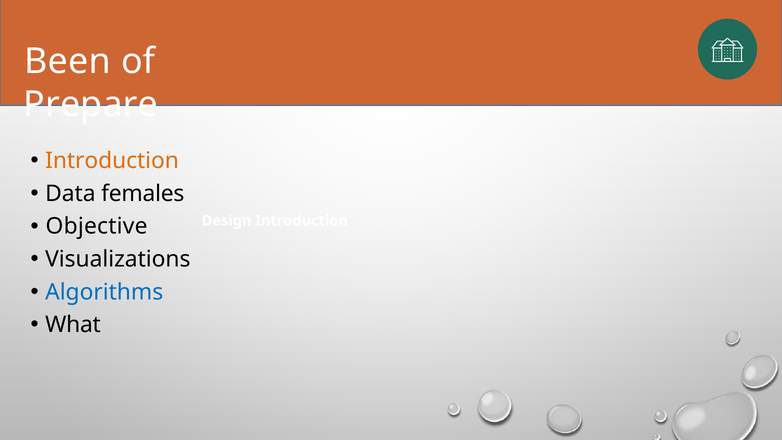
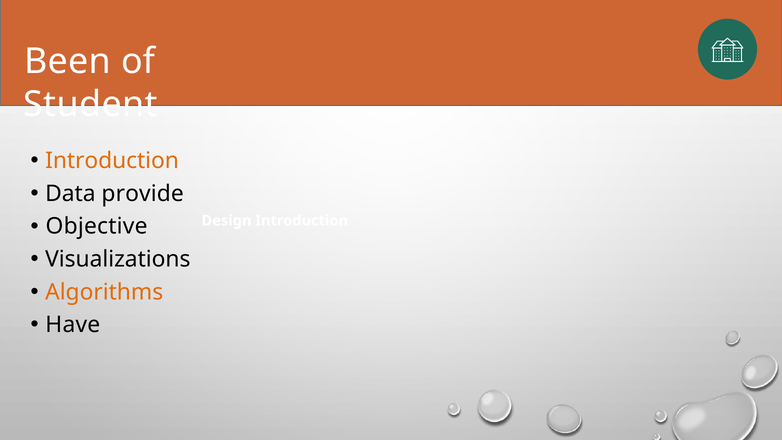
Prepare: Prepare -> Student
females: females -> provide
Algorithms colour: blue -> orange
What: What -> Have
